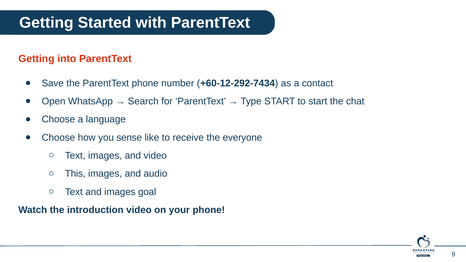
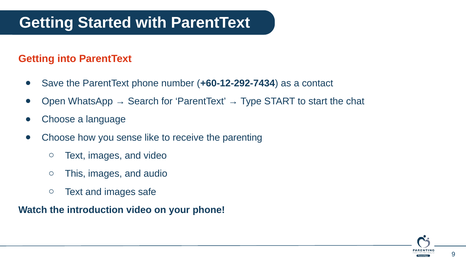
everyone: everyone -> parenting
goal: goal -> safe
